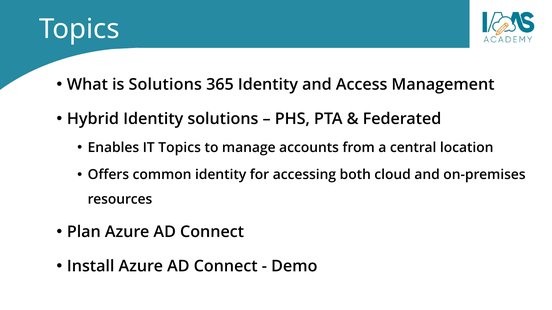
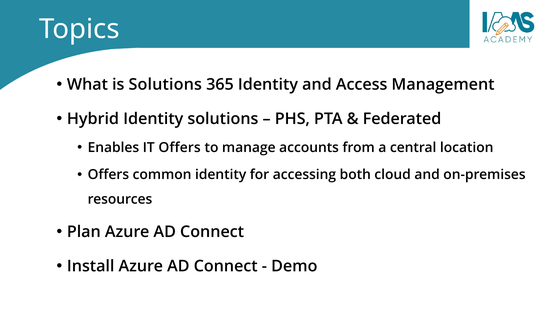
IT Topics: Topics -> Offers
